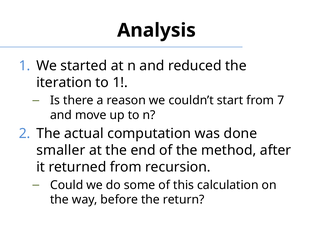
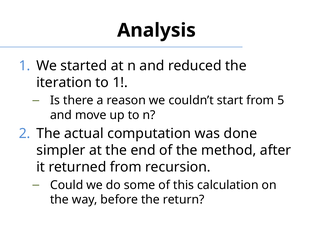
7: 7 -> 5
smaller: smaller -> simpler
